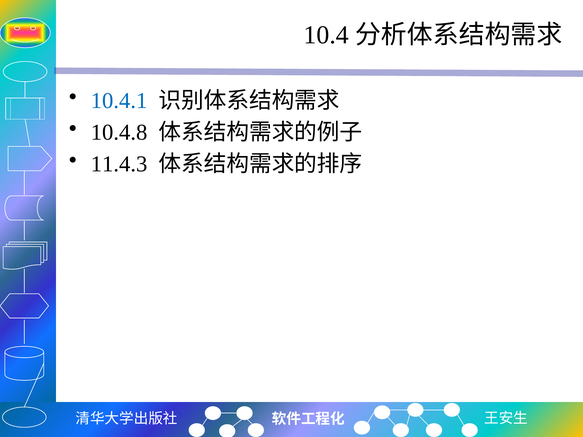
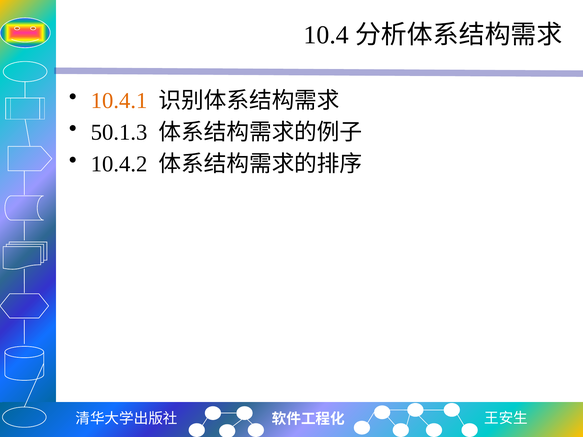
10.4.1 colour: blue -> orange
10.4.8: 10.4.8 -> 50.1.3
11.4.3: 11.4.3 -> 10.4.2
